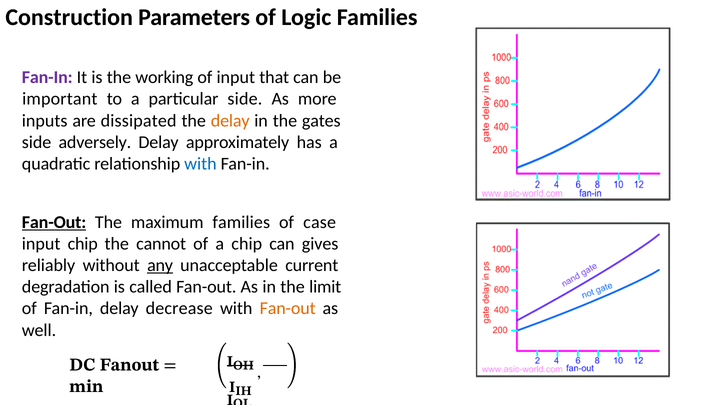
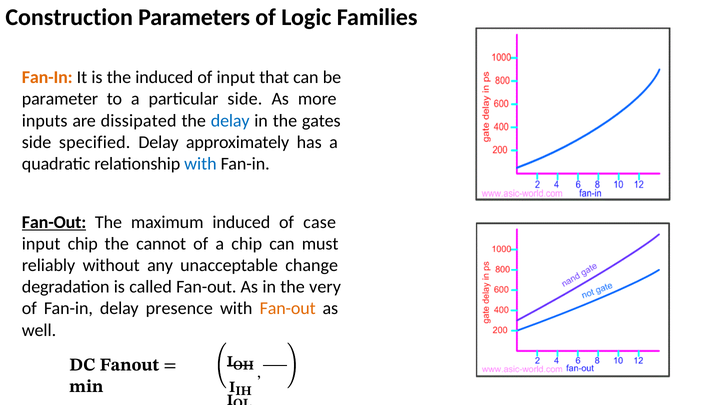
Fan-In at (47, 78) colour: purple -> orange
the working: working -> induced
important: important -> parameter
delay at (230, 121) colour: orange -> blue
adversely: adversely -> specified
maximum families: families -> induced
gives: gives -> must
any underline: present -> none
current: current -> change
limit: limit -> very
decrease: decrease -> presence
